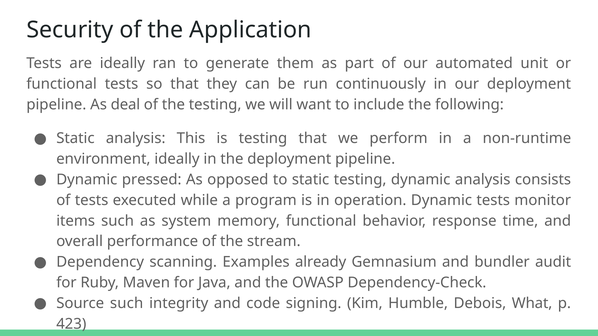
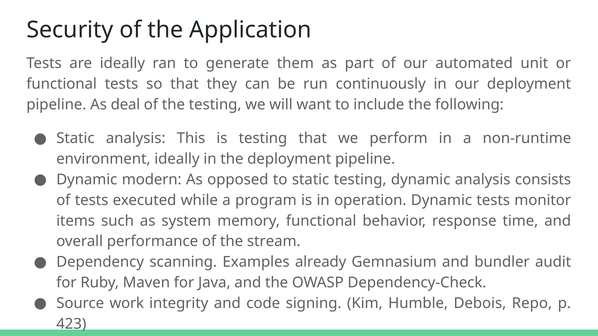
pressed: pressed -> modern
Source such: such -> work
What: What -> Repo
